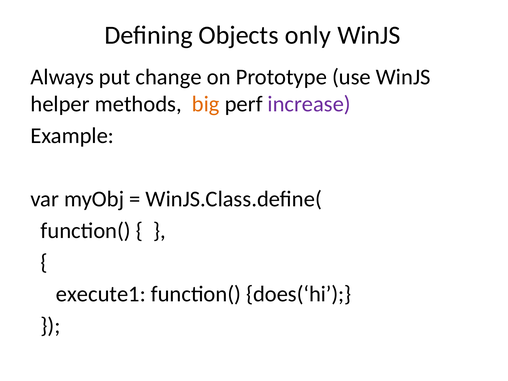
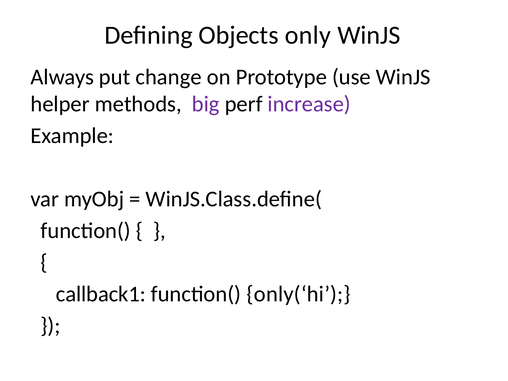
big colour: orange -> purple
execute1: execute1 -> callback1
does(‘hi: does(‘hi -> only(‘hi
